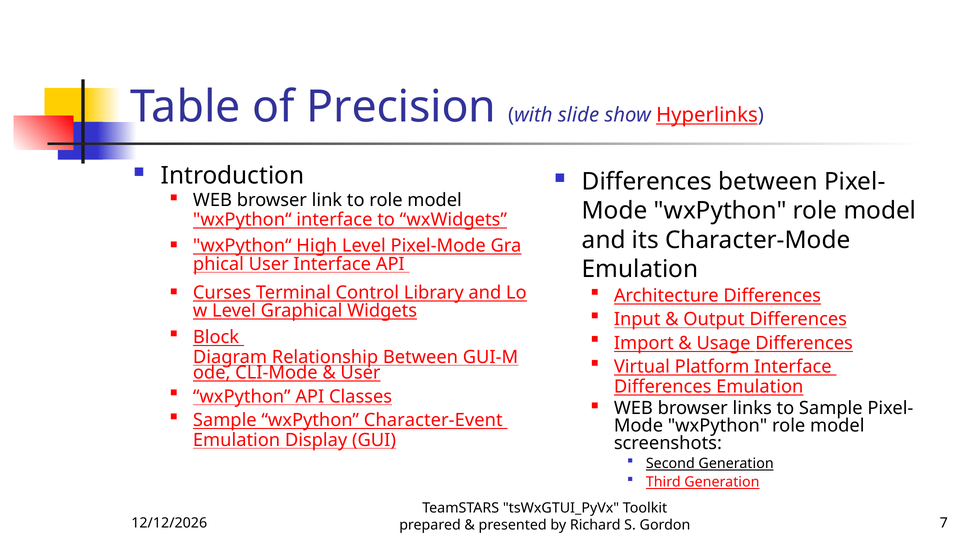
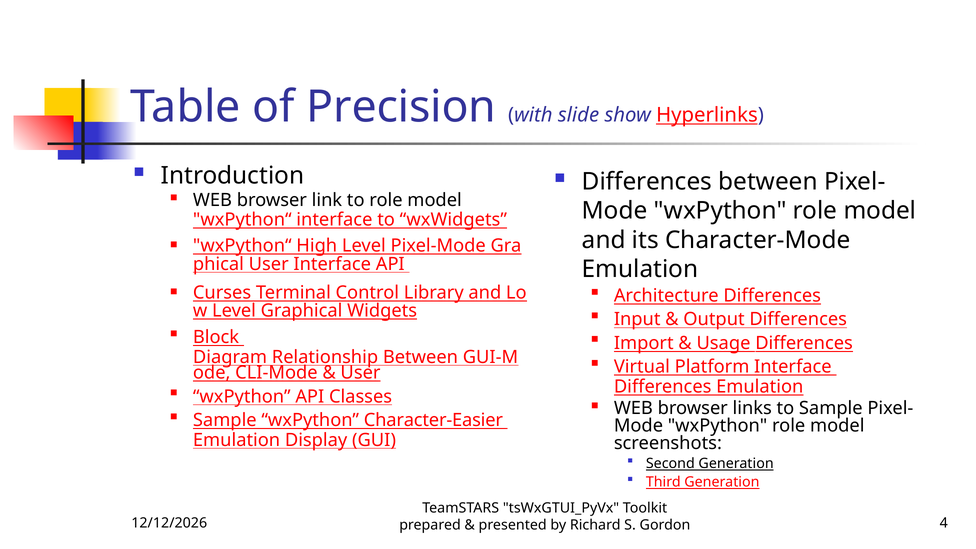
Character-Event: Character-Event -> Character-Easier
7: 7 -> 4
